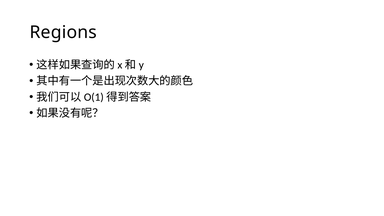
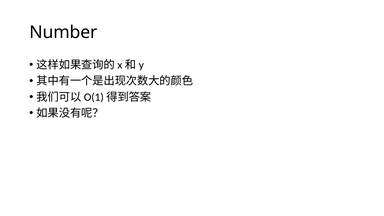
Regions: Regions -> Number
